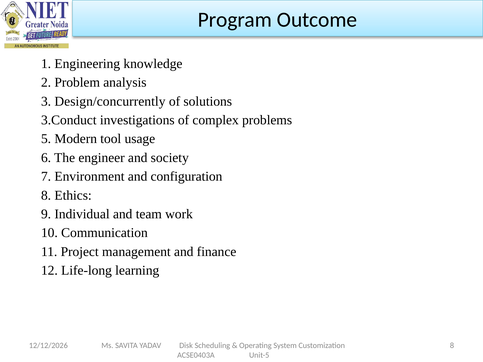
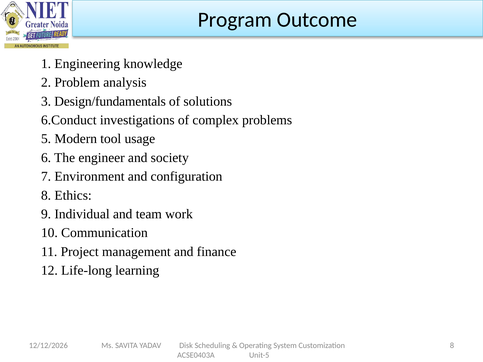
Design/concurrently: Design/concurrently -> Design/fundamentals
3.Conduct: 3.Conduct -> 6.Conduct
